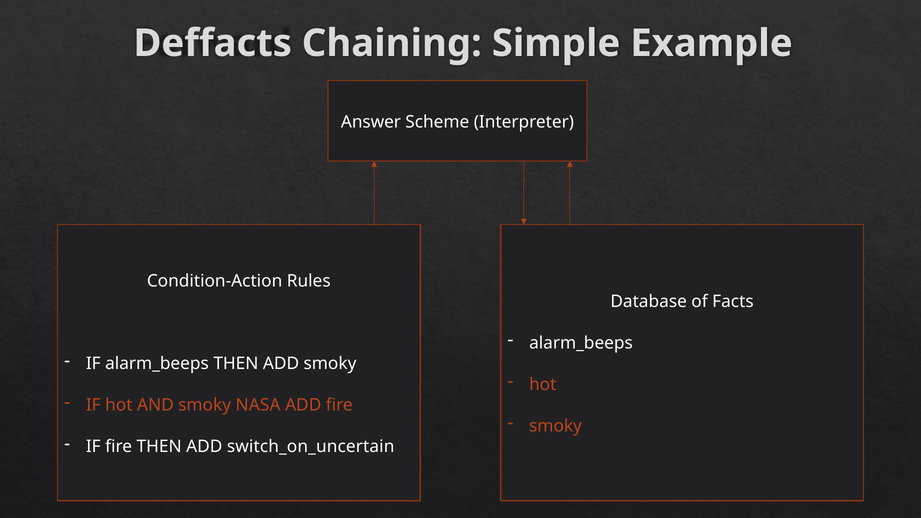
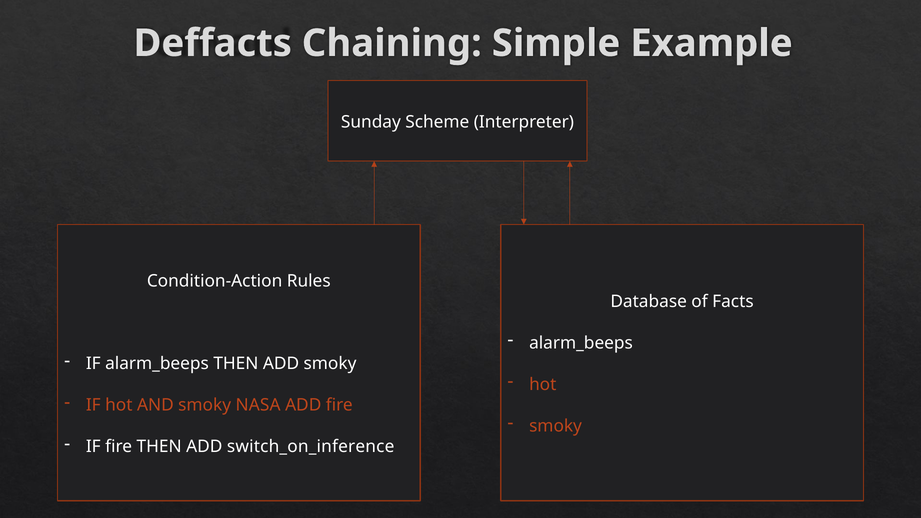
Answer: Answer -> Sunday
switch_on_uncertain: switch_on_uncertain -> switch_on_inference
